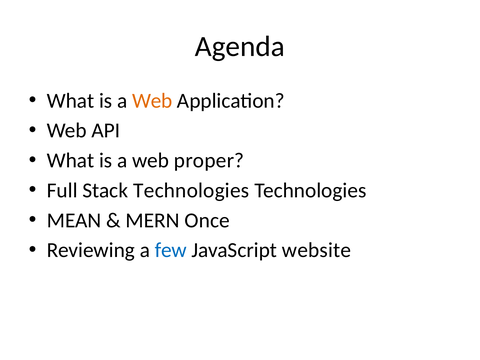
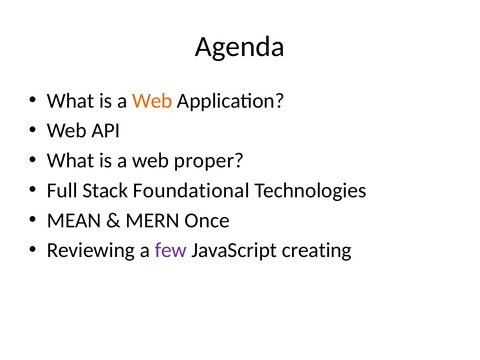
Stack Technologies: Technologies -> Foundational
few colour: blue -> purple
website: website -> creating
